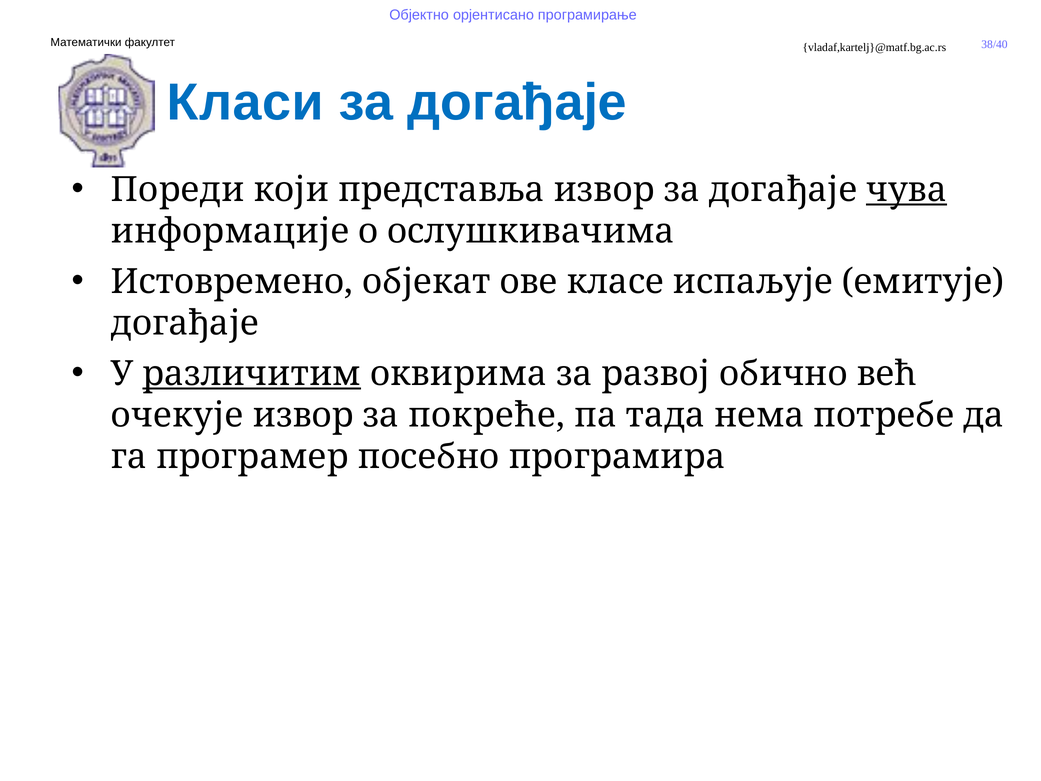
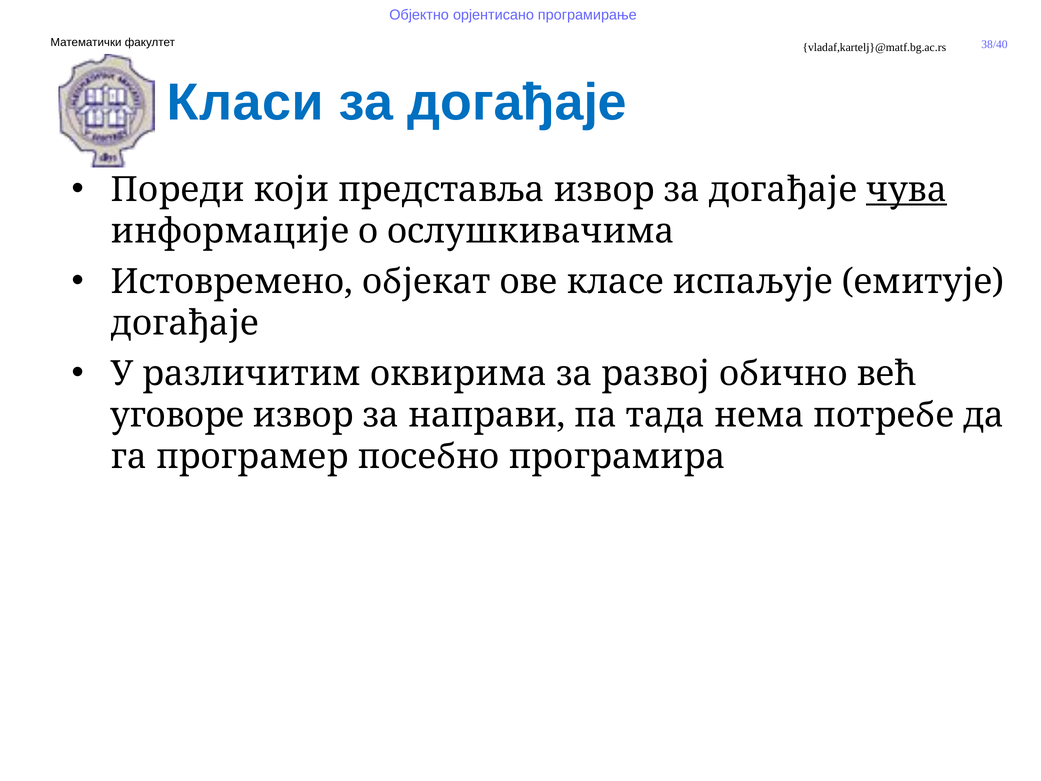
различитим underline: present -> none
очекује: очекује -> уговоре
покреће: покреће -> направи
